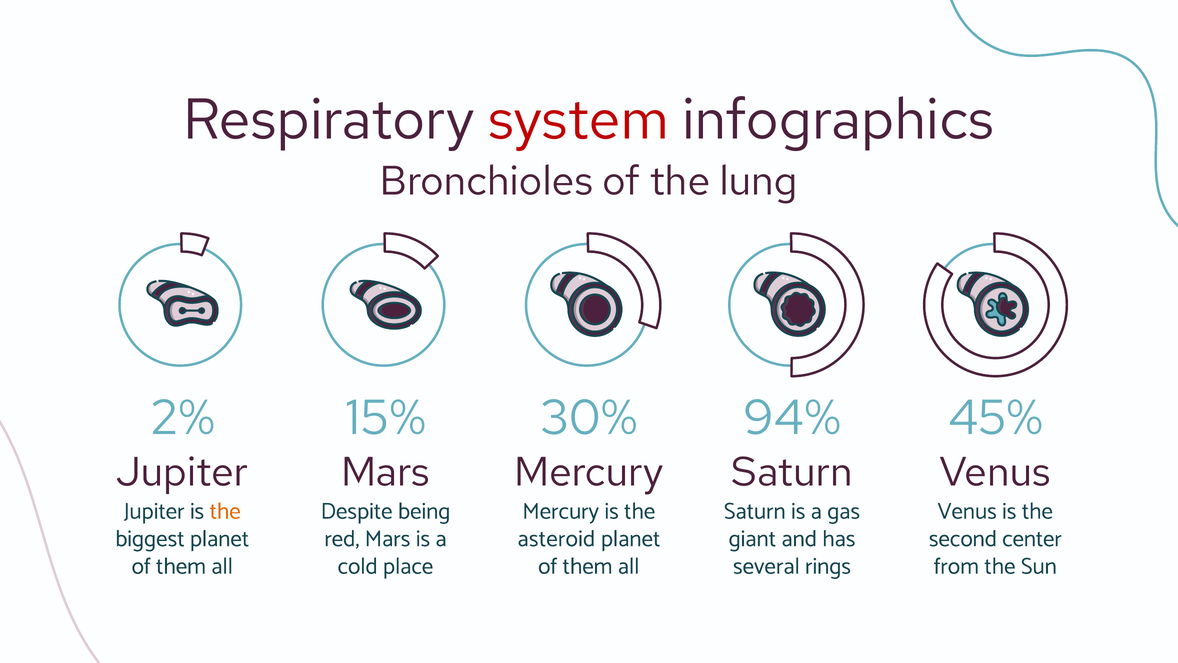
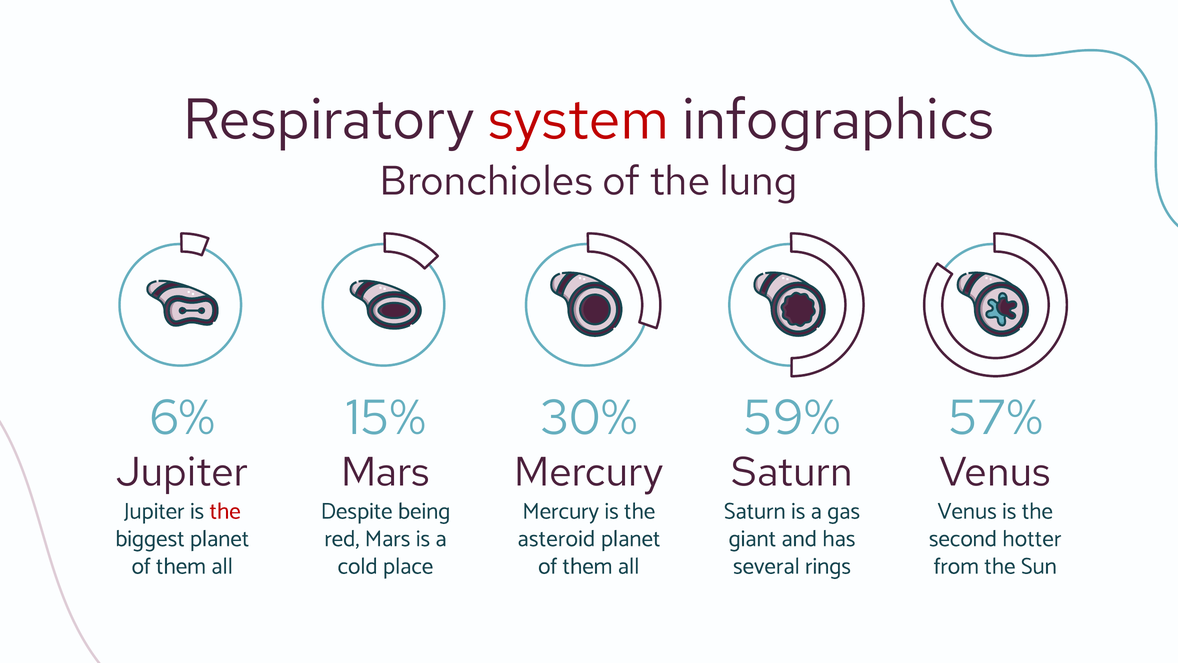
2%: 2% -> 6%
94%: 94% -> 59%
45%: 45% -> 57%
the at (225, 511) colour: orange -> red
center: center -> hotter
